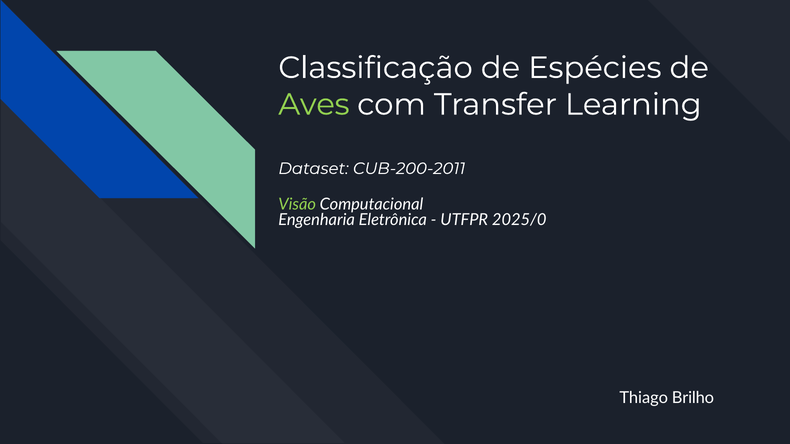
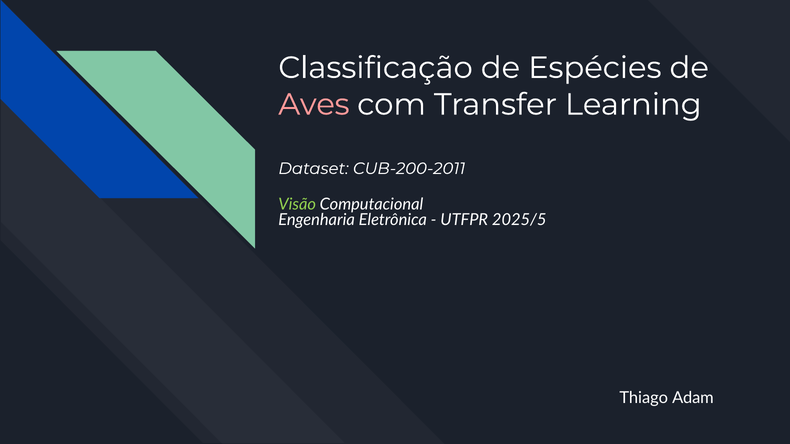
Aves colour: light green -> pink
2025/0: 2025/0 -> 2025/5
Brilho: Brilho -> Adam
